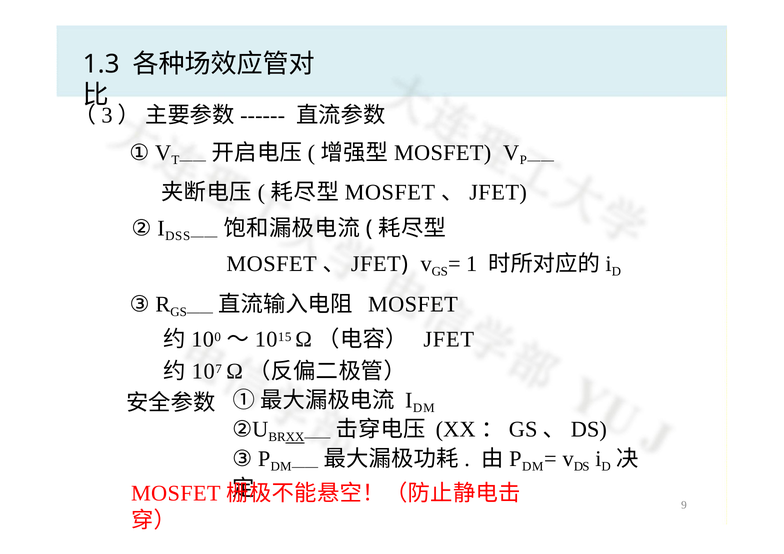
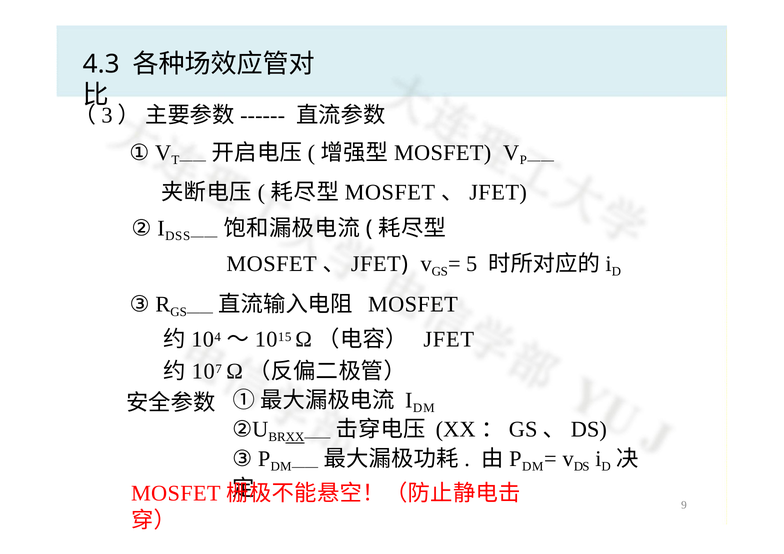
1.3: 1.3 -> 4.3
1: 1 -> 5
0: 0 -> 4
